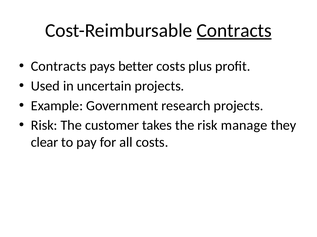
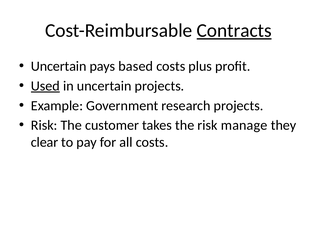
Contracts at (59, 67): Contracts -> Uncertain
better: better -> based
Used underline: none -> present
